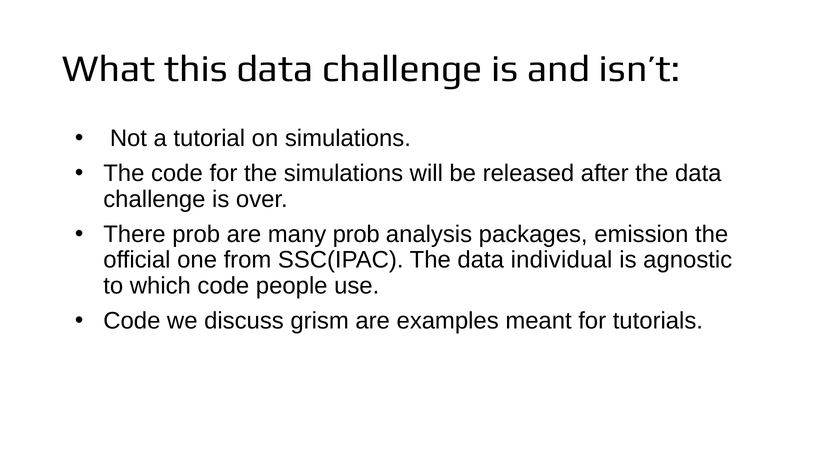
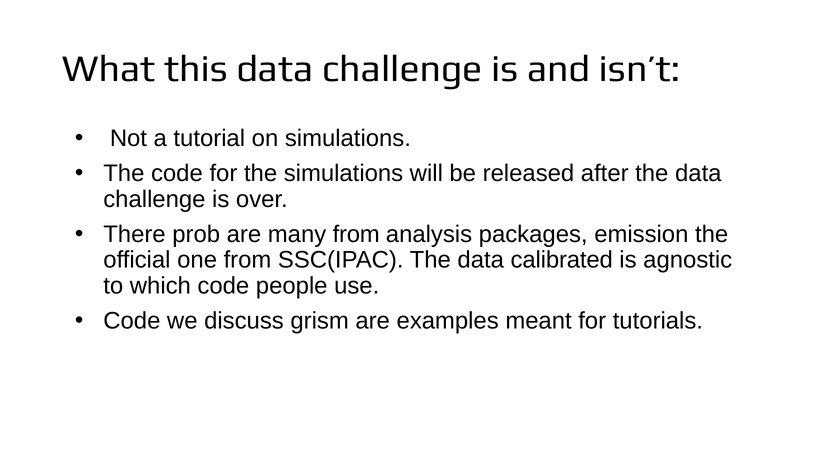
many prob: prob -> from
individual: individual -> calibrated
